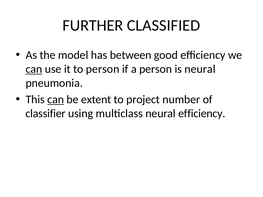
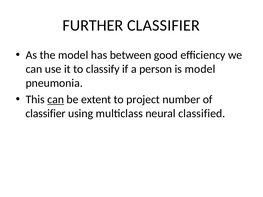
FURTHER CLASSIFIED: CLASSIFIED -> CLASSIFIER
can at (34, 69) underline: present -> none
to person: person -> classify
is neural: neural -> model
neural efficiency: efficiency -> classified
